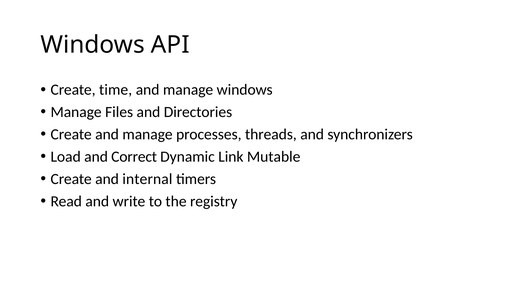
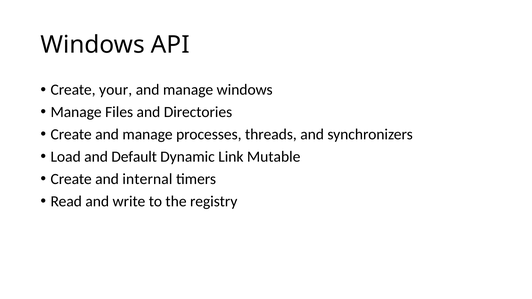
time: time -> your
Correct: Correct -> Default
